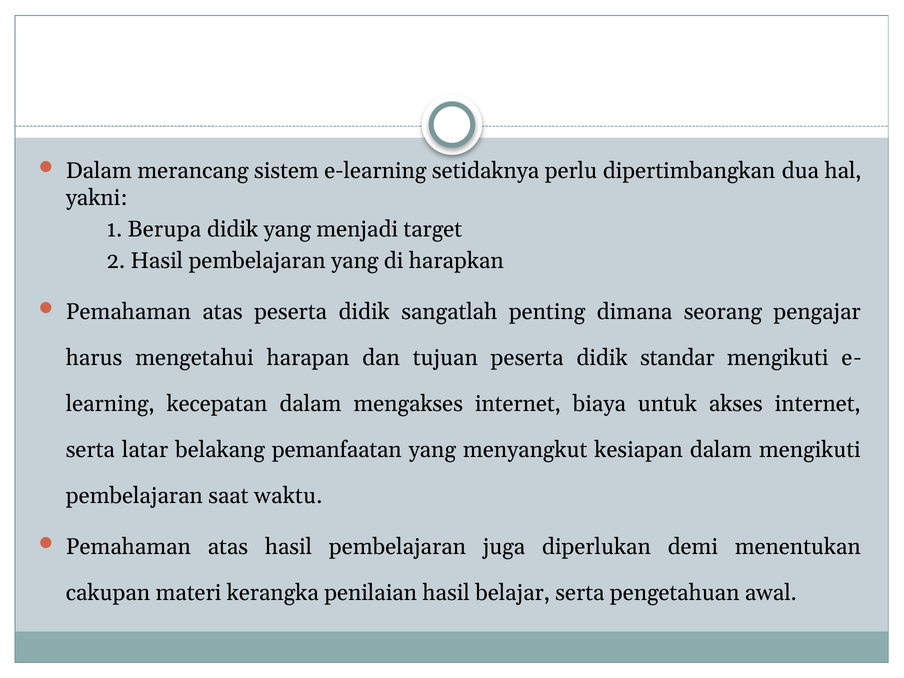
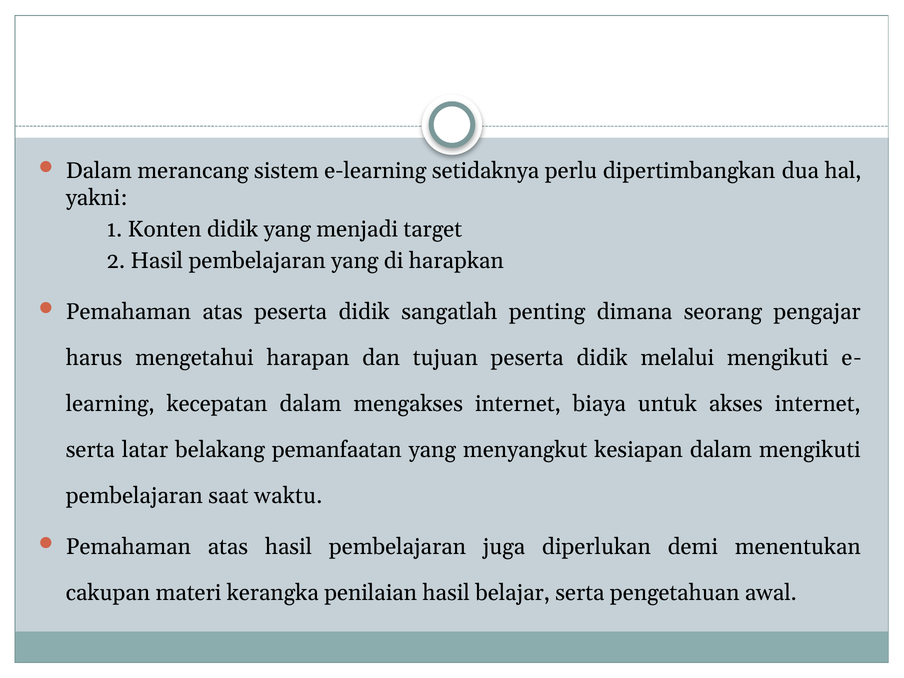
Berupa: Berupa -> Konten
standar: standar -> melalui
